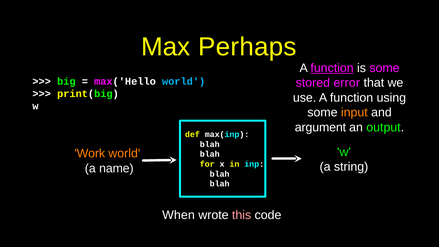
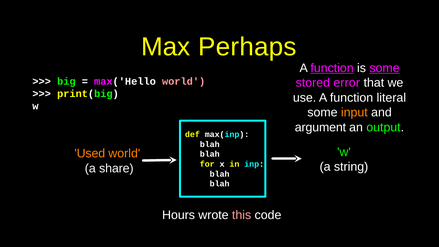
some at (385, 68) underline: none -> present
world at (184, 81) colour: light blue -> pink
using: using -> literal
Work: Work -> Used
name: name -> share
When: When -> Hours
